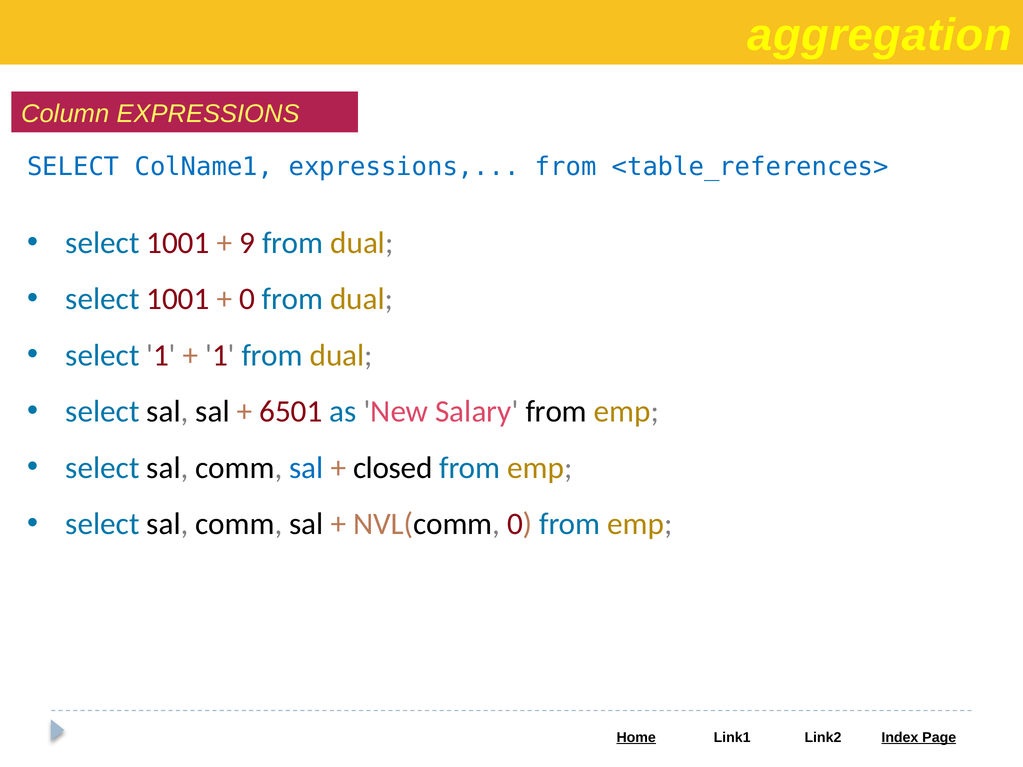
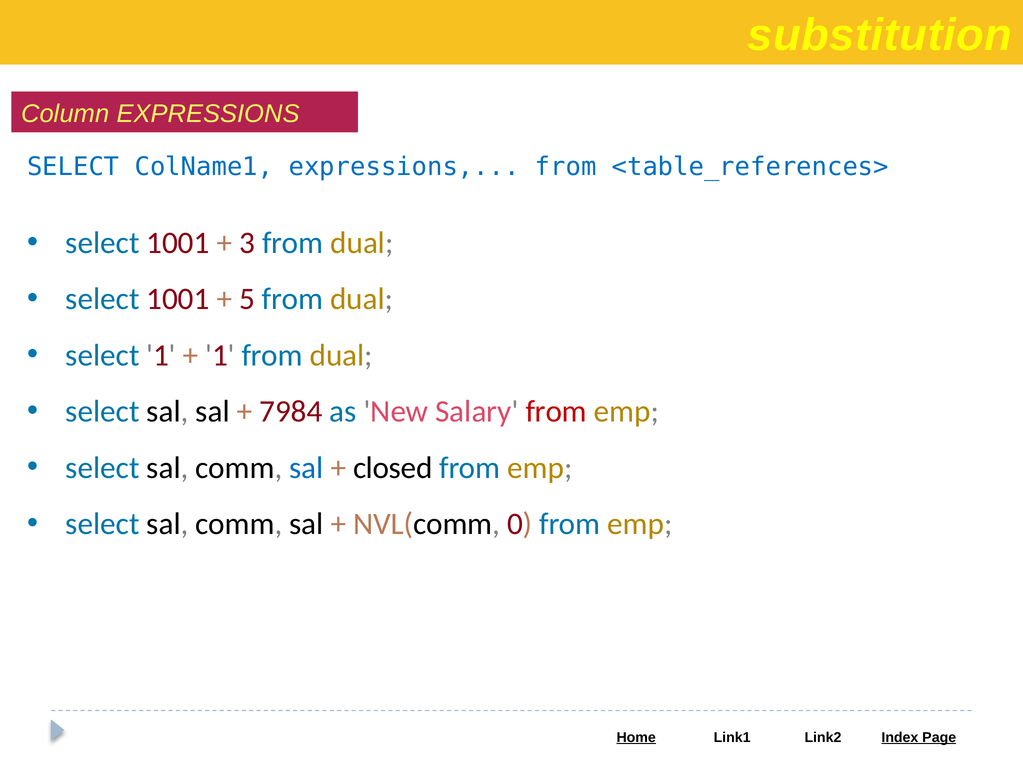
aggregation: aggregation -> substitution
9: 9 -> 3
0 at (247, 299): 0 -> 5
6501: 6501 -> 7984
from at (556, 412) colour: black -> red
